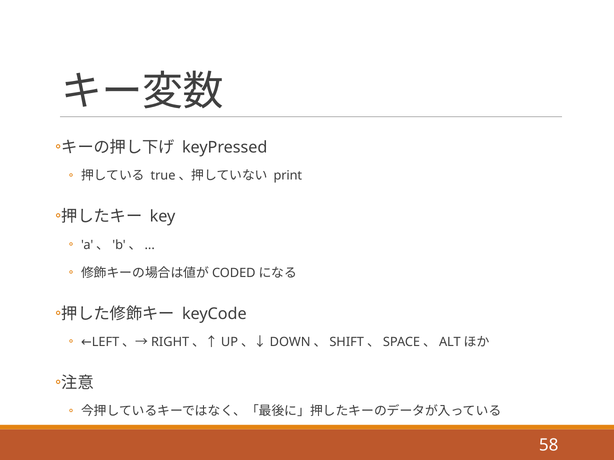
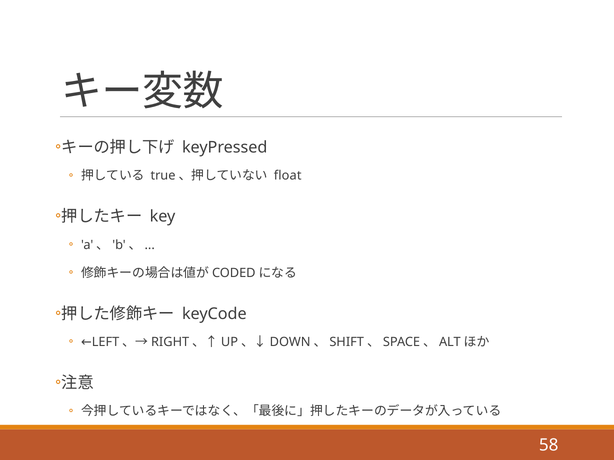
print: print -> float
